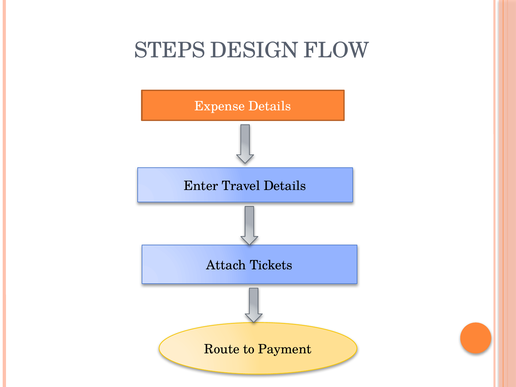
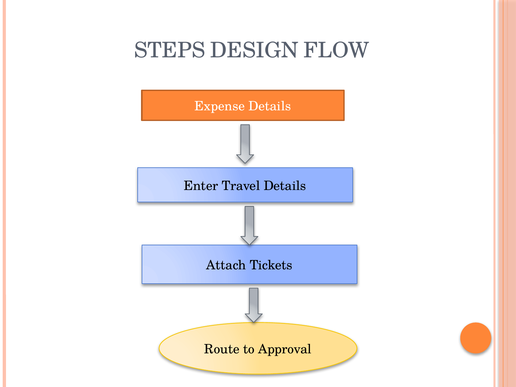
Payment: Payment -> Approval
